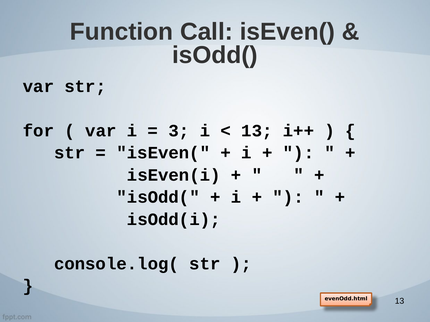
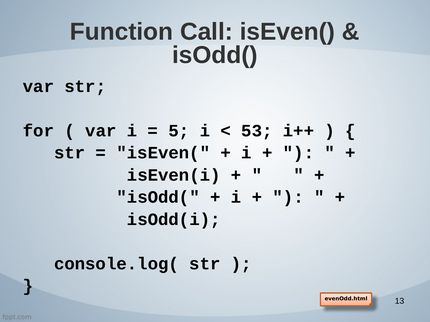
3: 3 -> 5
13 at (257, 131): 13 -> 53
